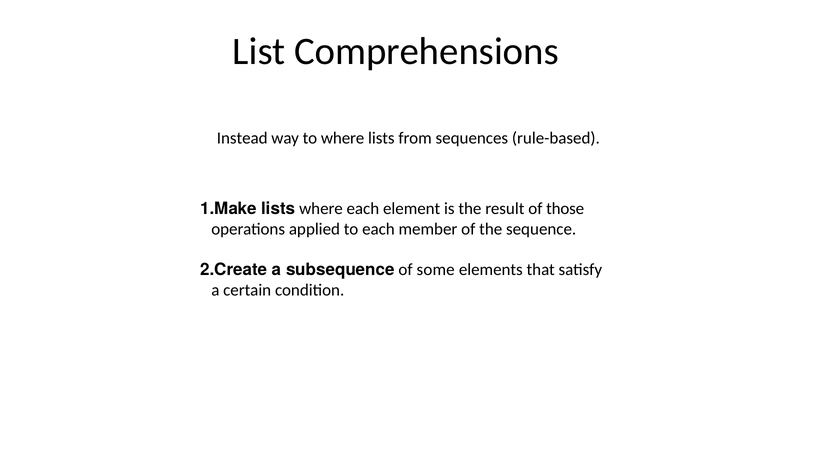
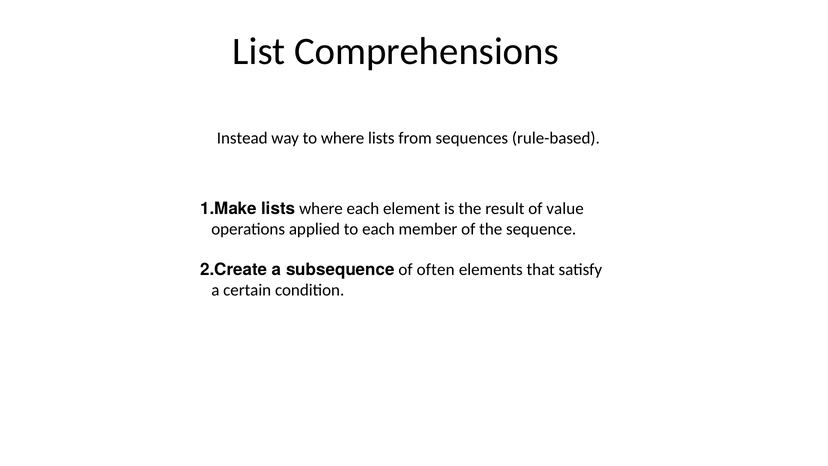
those: those -> value
some: some -> often
